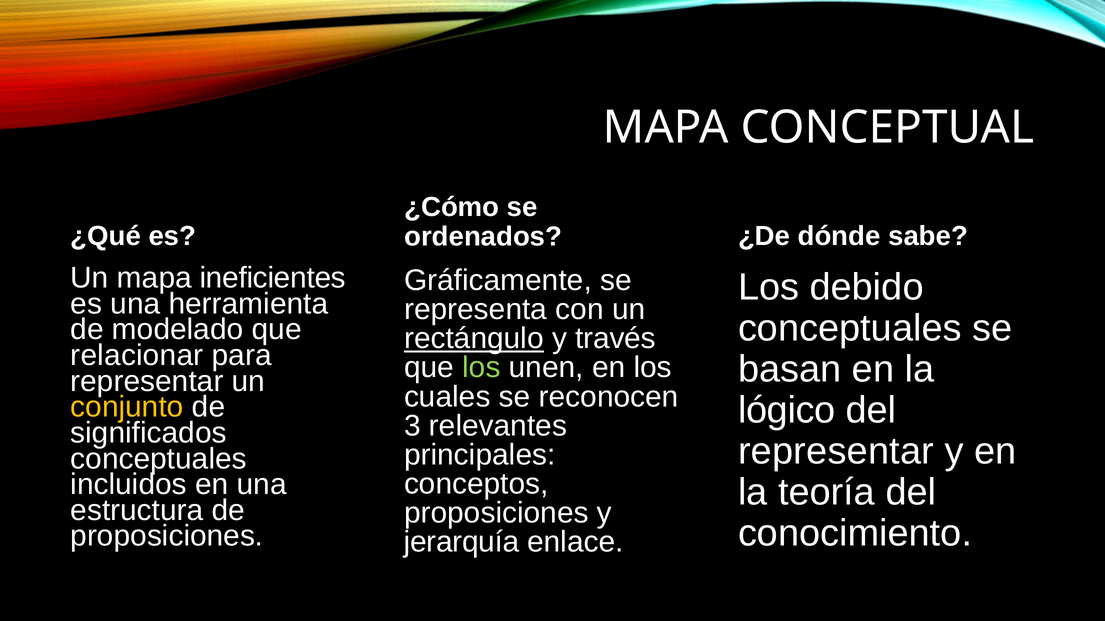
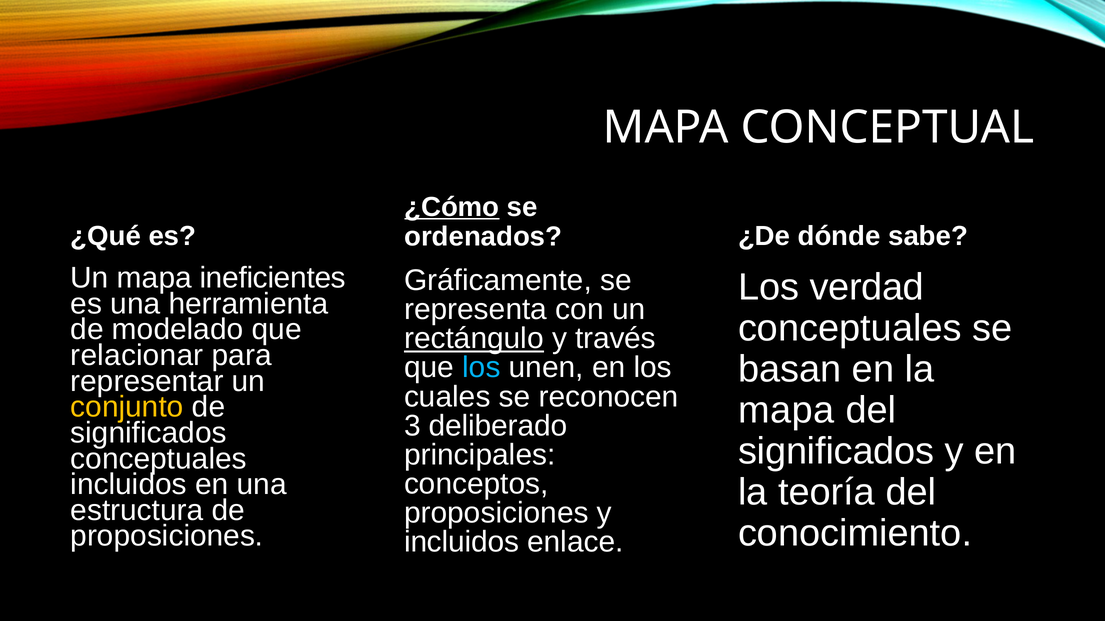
¿Cómo underline: none -> present
debido: debido -> verdad
los at (481, 368) colour: light green -> light blue
lógico at (787, 411): lógico -> mapa
relevantes: relevantes -> deliberado
representar at (836, 452): representar -> significados
jerarquía at (462, 542): jerarquía -> incluidos
